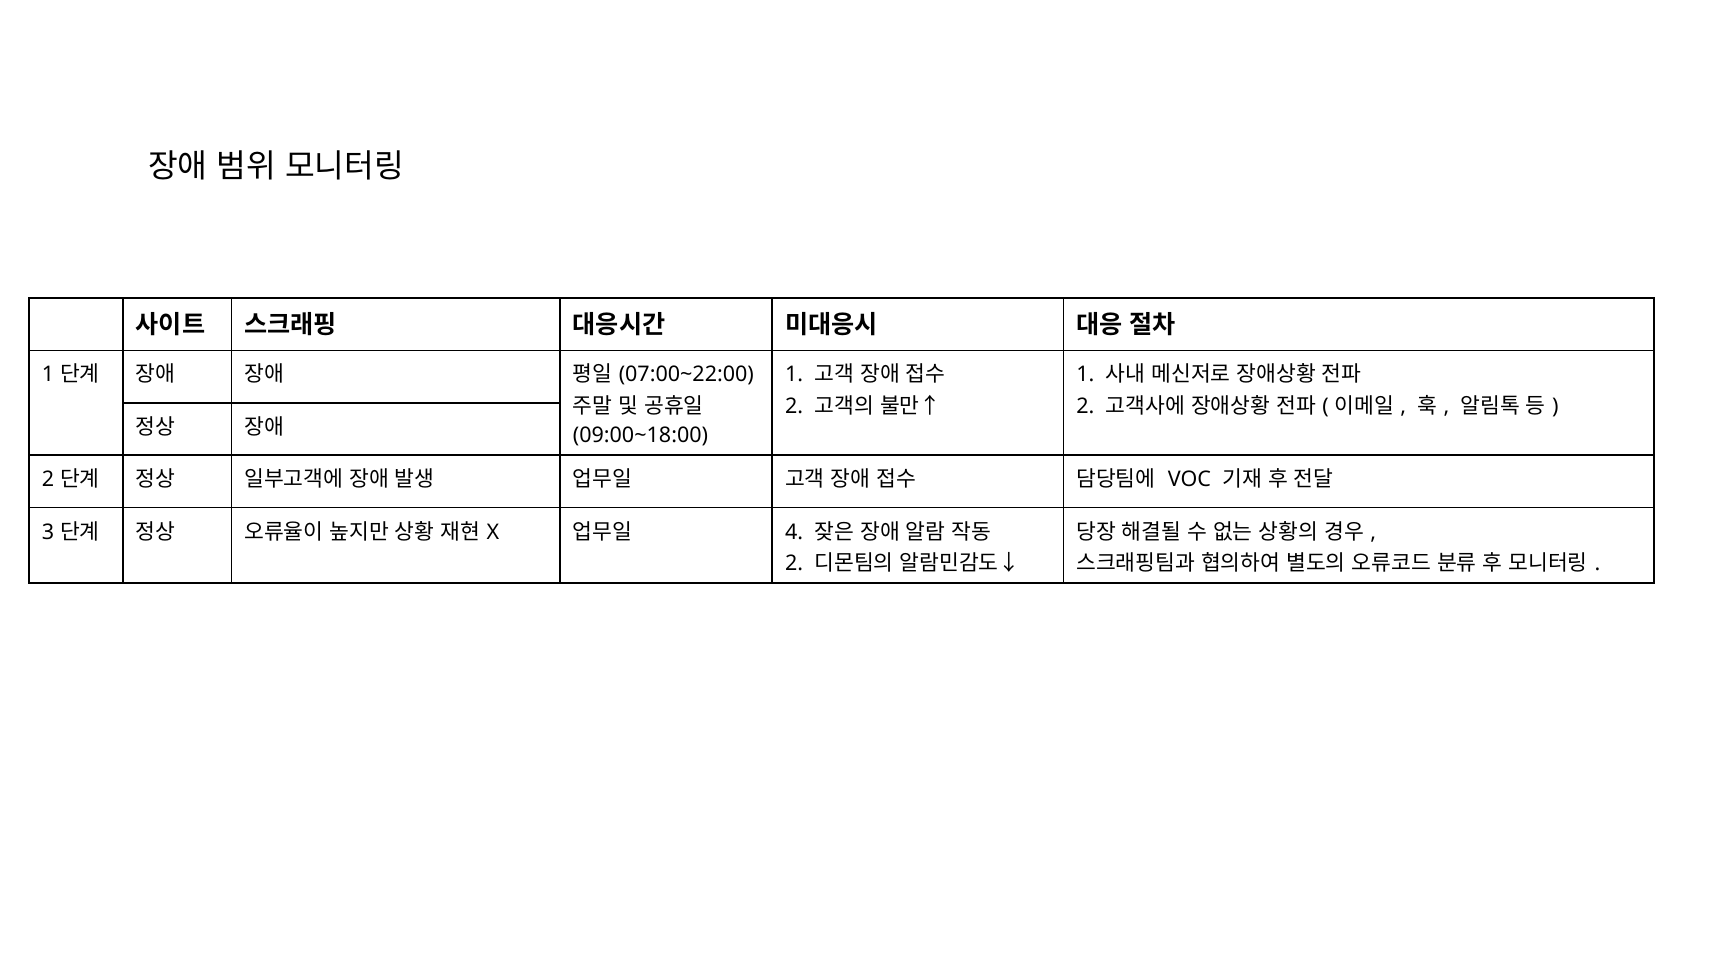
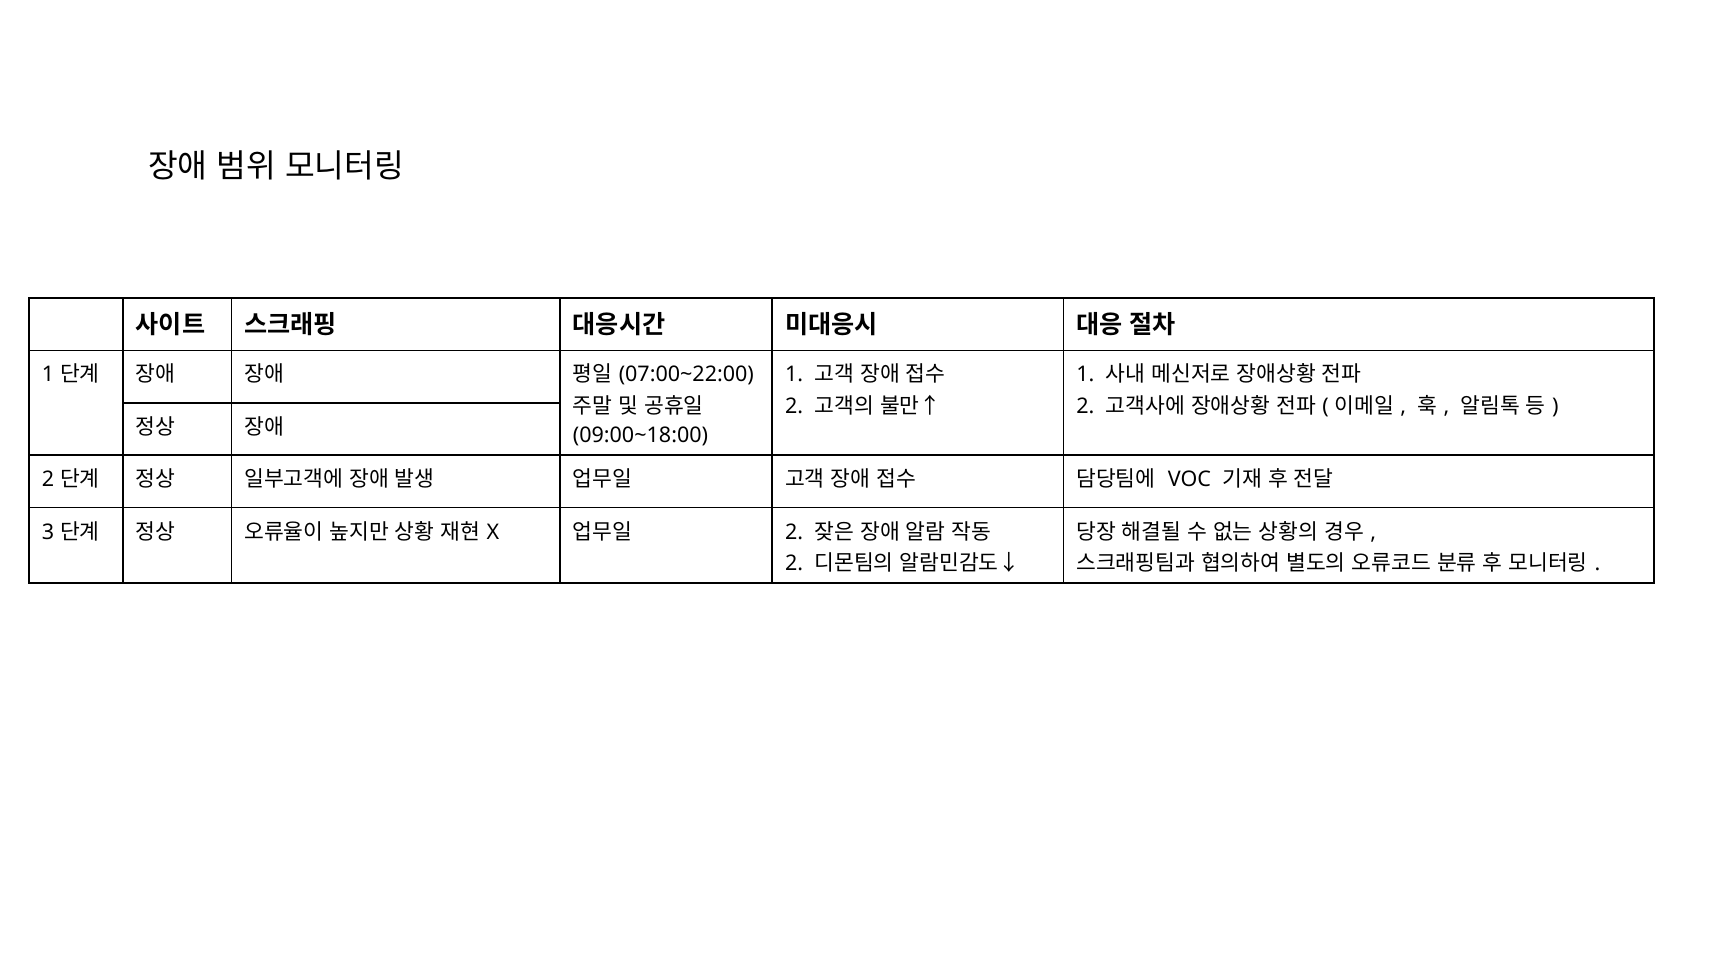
4 at (794, 532): 4 -> 2
